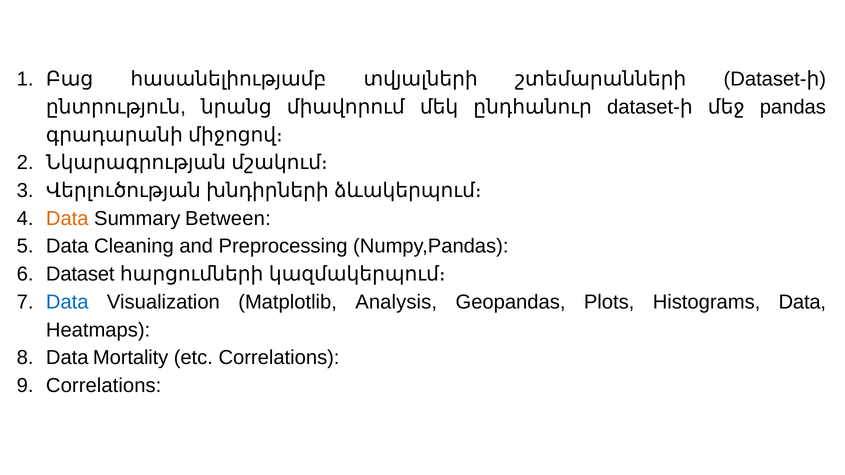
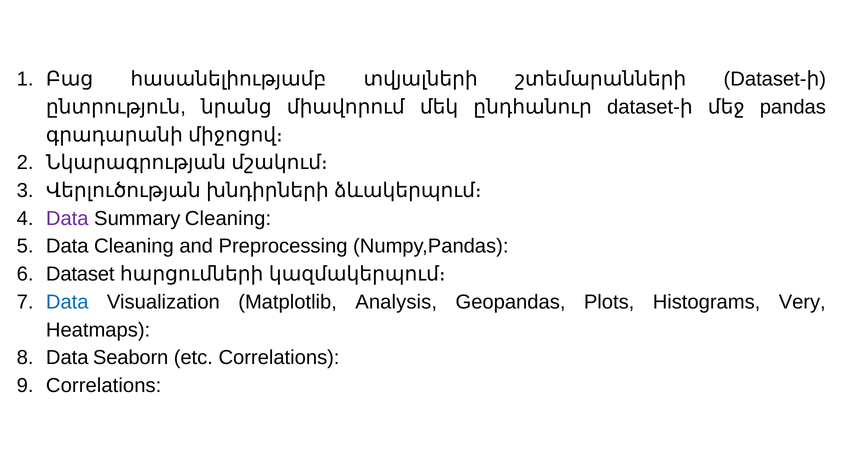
Data at (67, 219) colour: orange -> purple
Summary Between: Between -> Cleaning
Histograms Data: Data -> Very
Mortality: Mortality -> Seaborn
